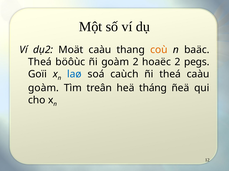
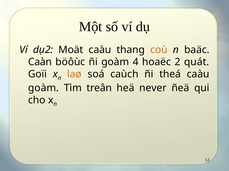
Theá at (40, 62): Theá -> Caàn
goàm 2: 2 -> 4
pegs: pegs -> quát
laø colour: blue -> orange
tháng: tháng -> never
